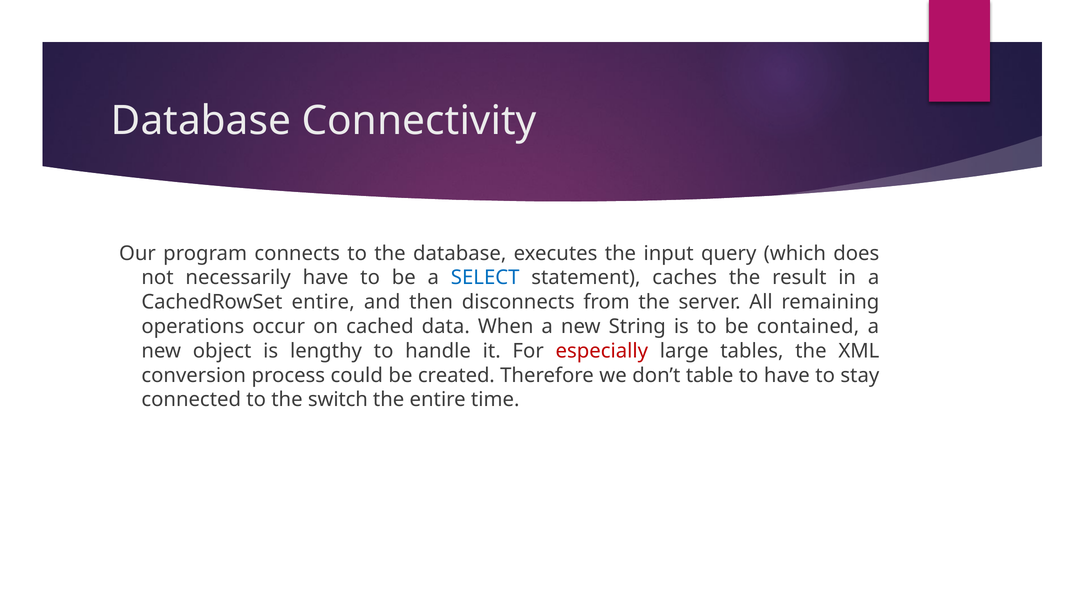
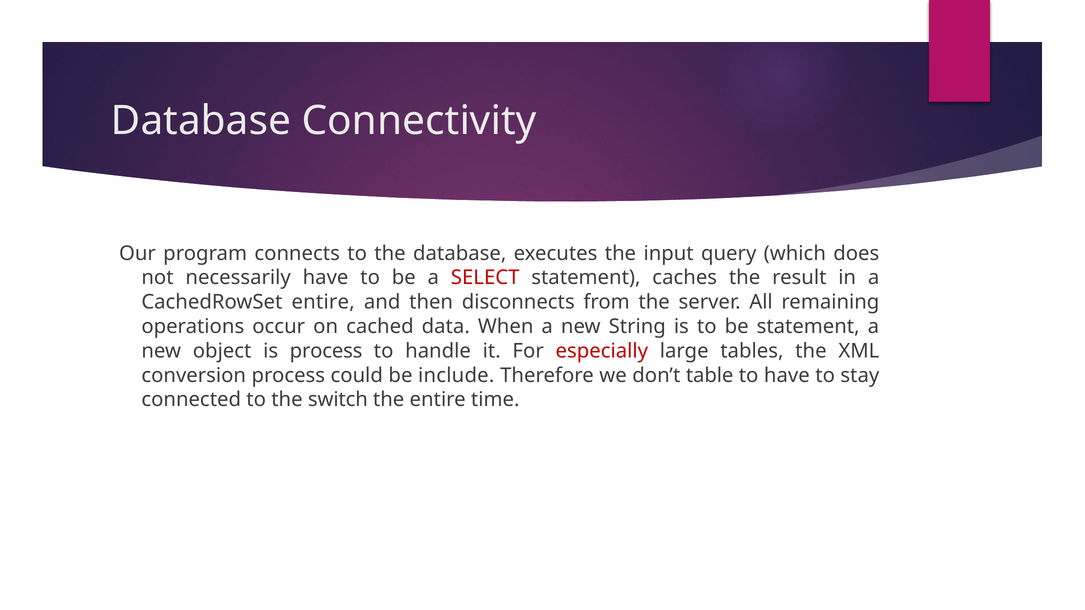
SELECT colour: blue -> red
be contained: contained -> statement
is lengthy: lengthy -> process
created: created -> include
